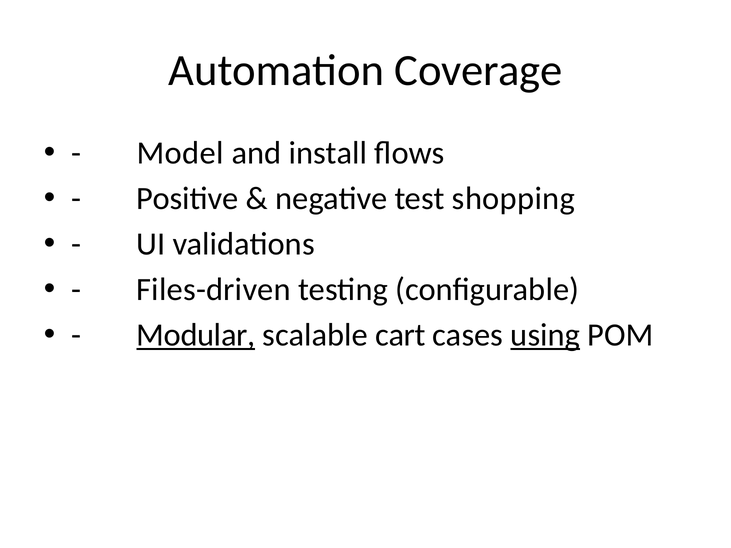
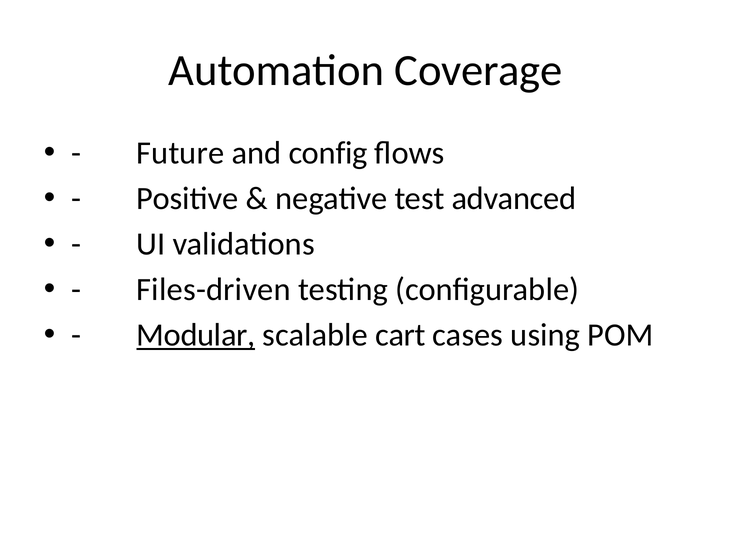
Model: Model -> Future
install: install -> config
shopping: shopping -> advanced
using underline: present -> none
